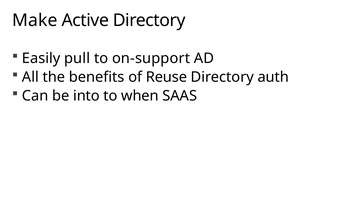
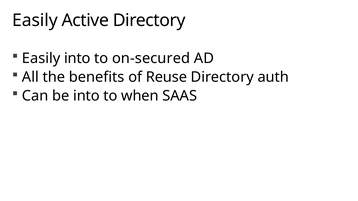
Make at (35, 21): Make -> Easily
Easily pull: pull -> into
on-support: on-support -> on-secured
